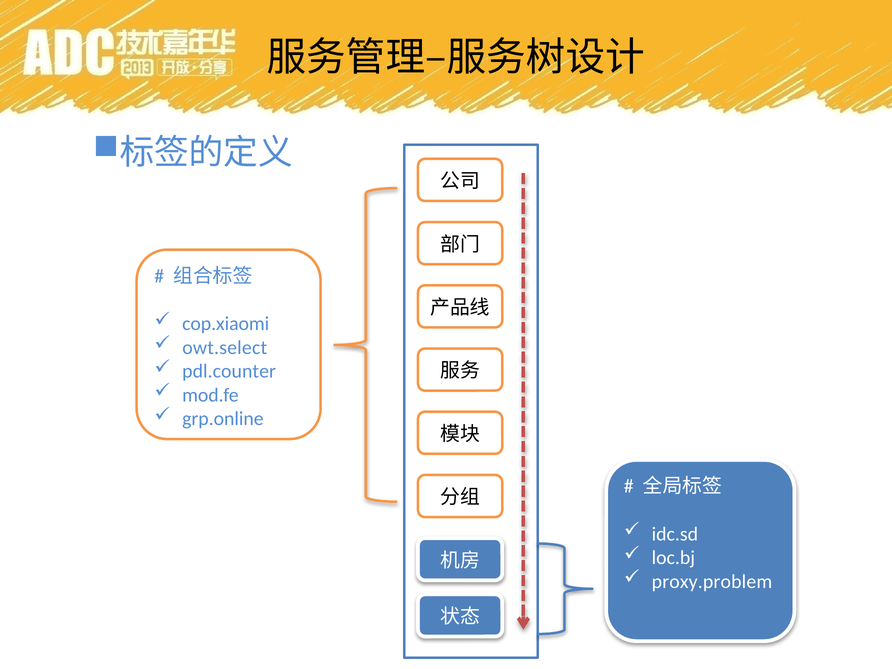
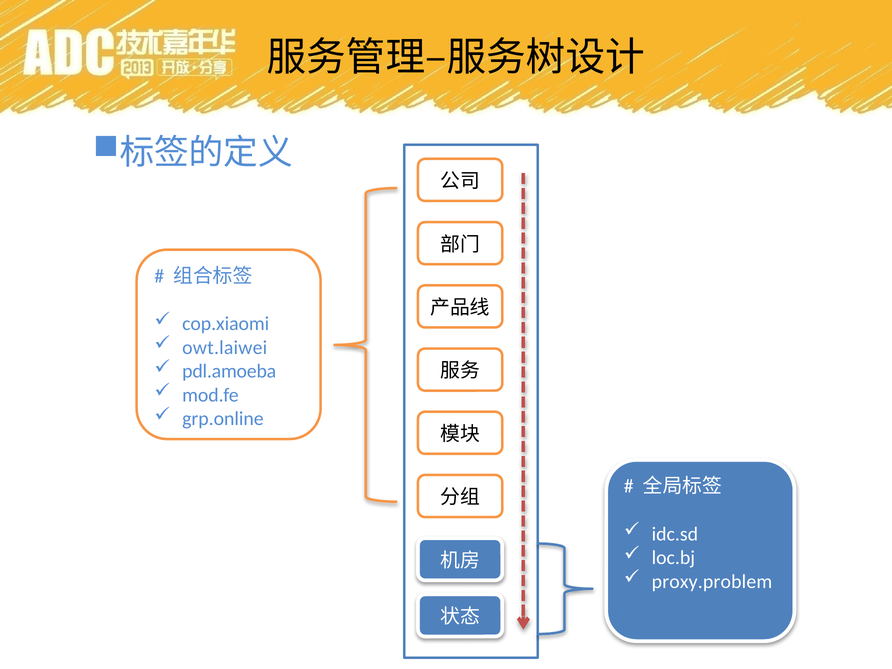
owt.select: owt.select -> owt.laiwei
pdl.counter: pdl.counter -> pdl.amoeba
